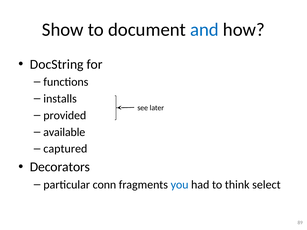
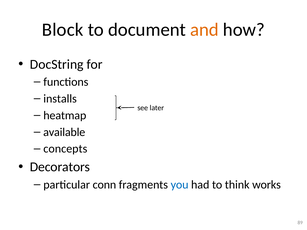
Show: Show -> Block
and colour: blue -> orange
provided: provided -> heatmap
captured: captured -> concepts
select: select -> works
